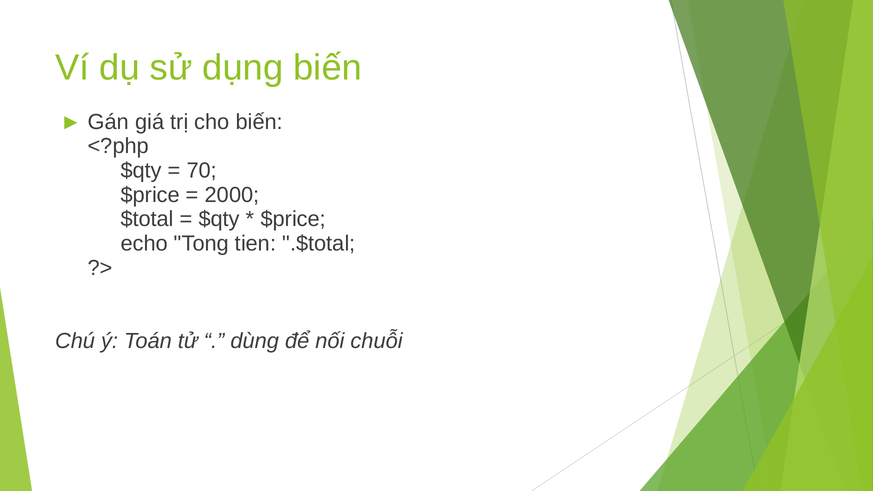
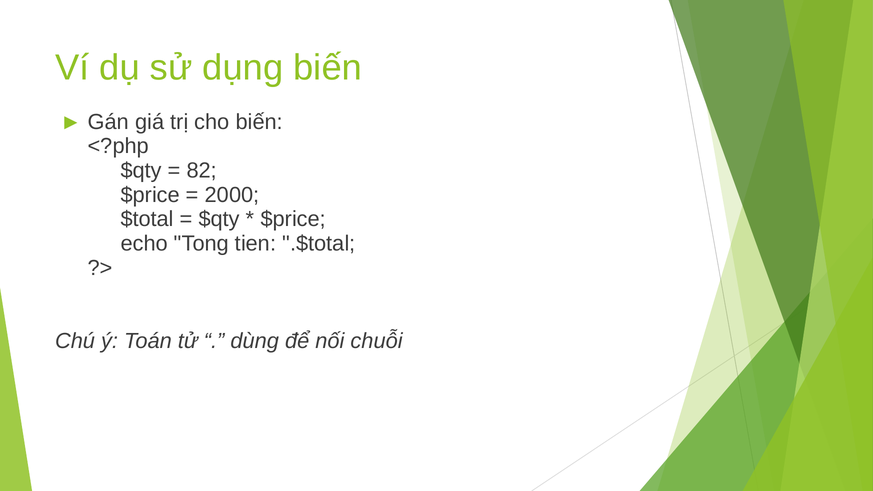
70: 70 -> 82
